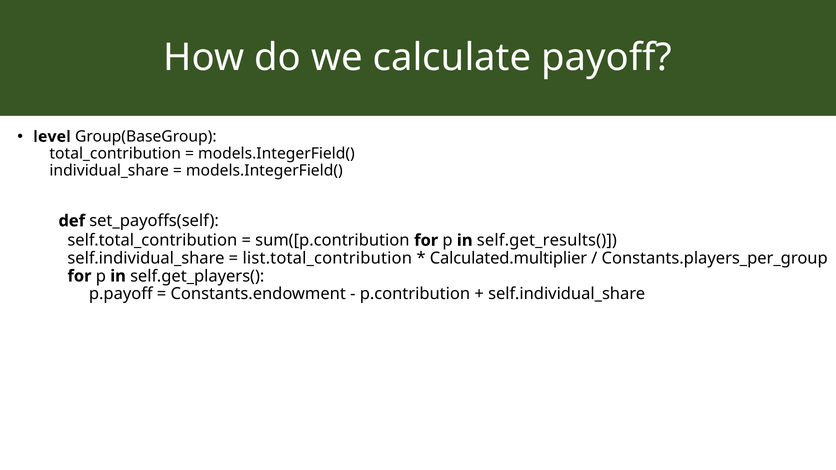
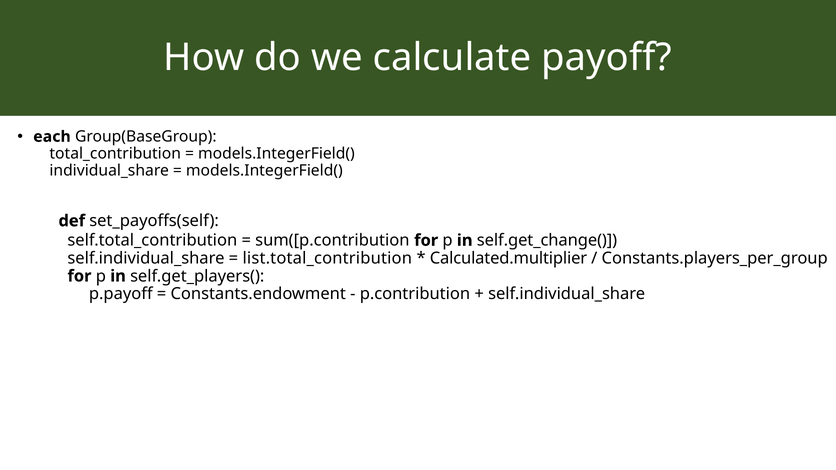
level: level -> each
self.get_results(: self.get_results( -> self.get_change(
